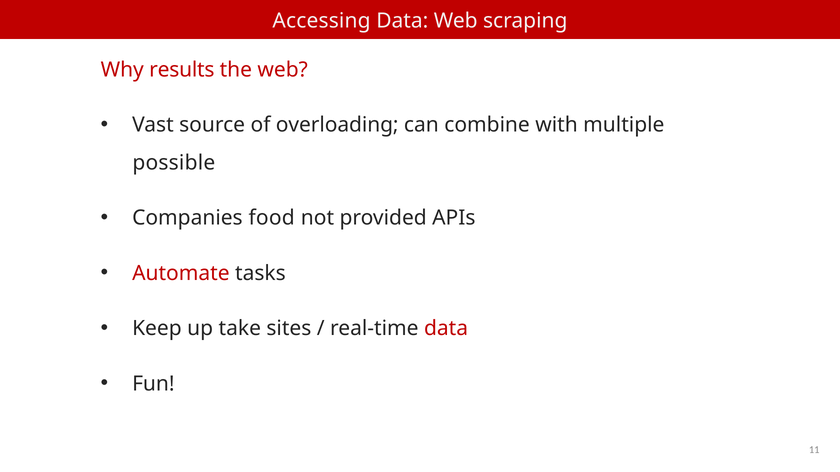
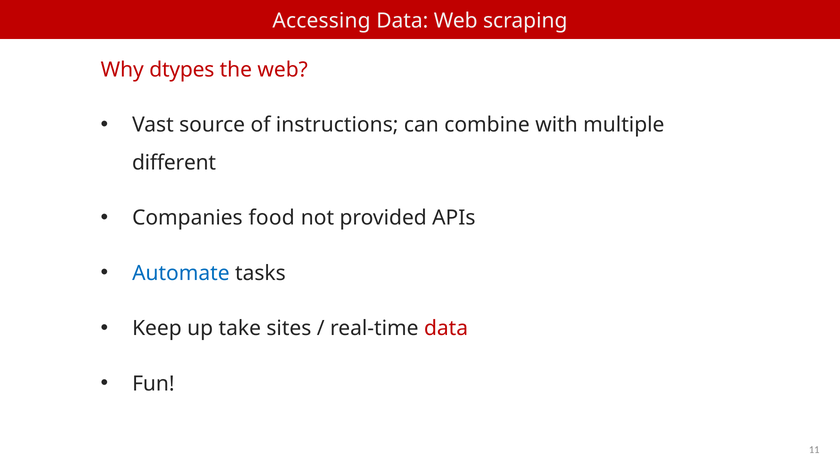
results: results -> dtypes
overloading: overloading -> instructions
possible: possible -> different
Automate colour: red -> blue
